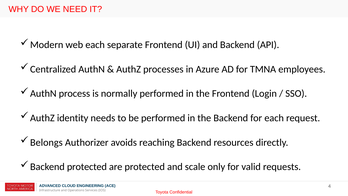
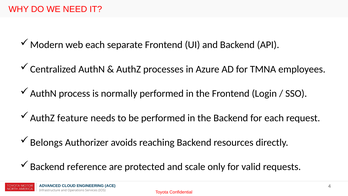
identity: identity -> feature
Backend protected: protected -> reference
